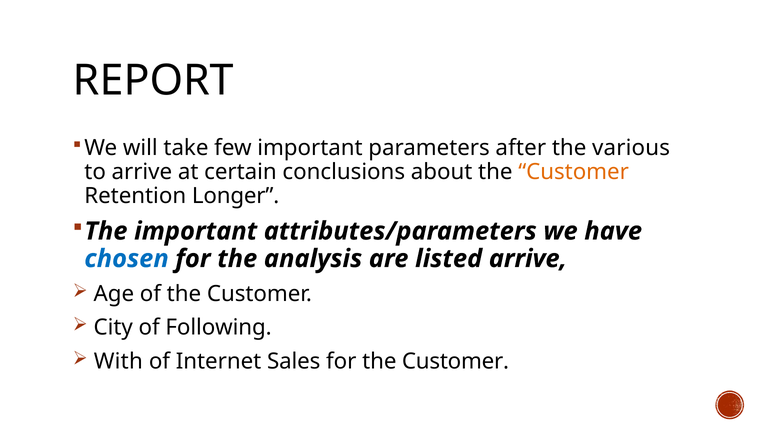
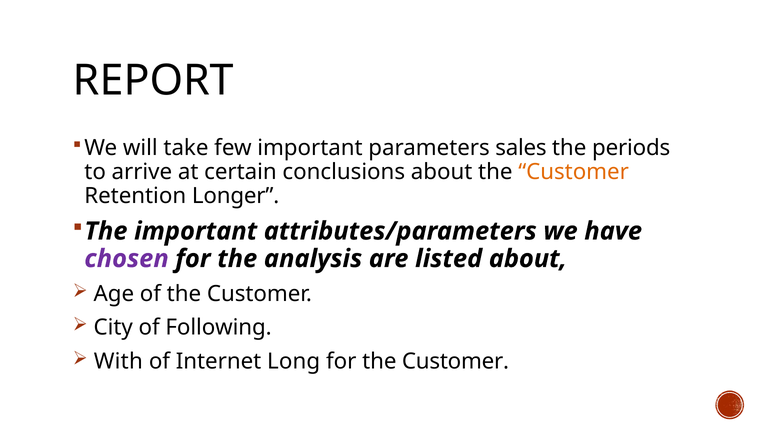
after: after -> sales
various: various -> periods
chosen colour: blue -> purple
listed arrive: arrive -> about
Sales: Sales -> Long
